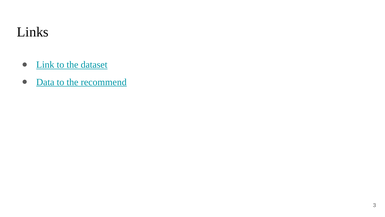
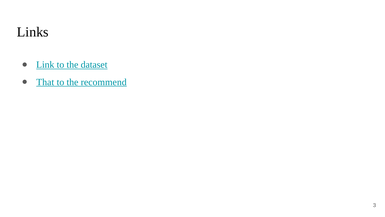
Data: Data -> That
